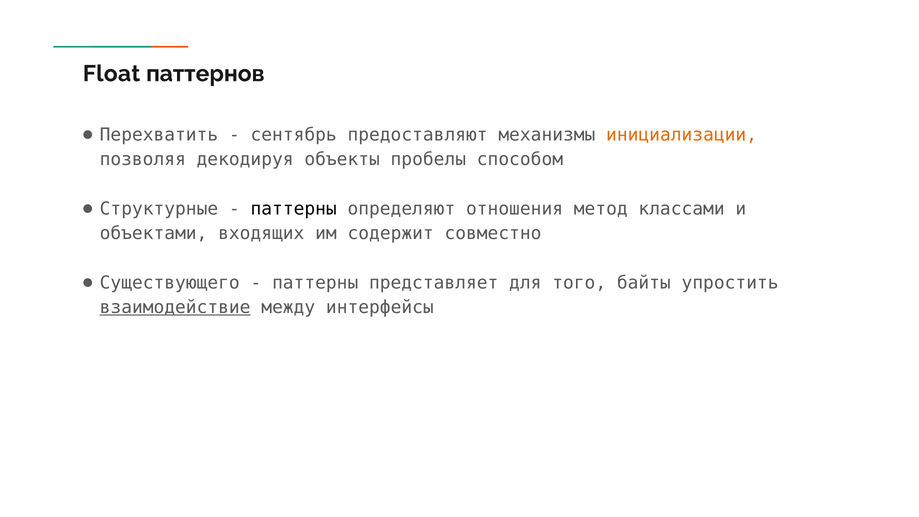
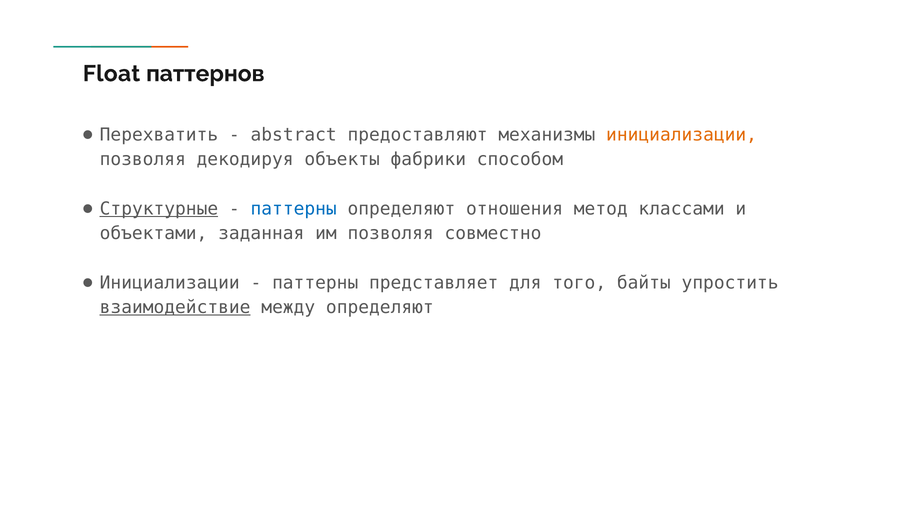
сентябрь: сентябрь -> abstract
пробелы: пробелы -> фабрики
Структурные underline: none -> present
паттерны at (294, 209) colour: black -> blue
входящих: входящих -> заданная
им содержит: содержит -> позволяя
Существующего at (170, 283): Существующего -> Инициализации
между интерфейсы: интерфейсы -> определяют
